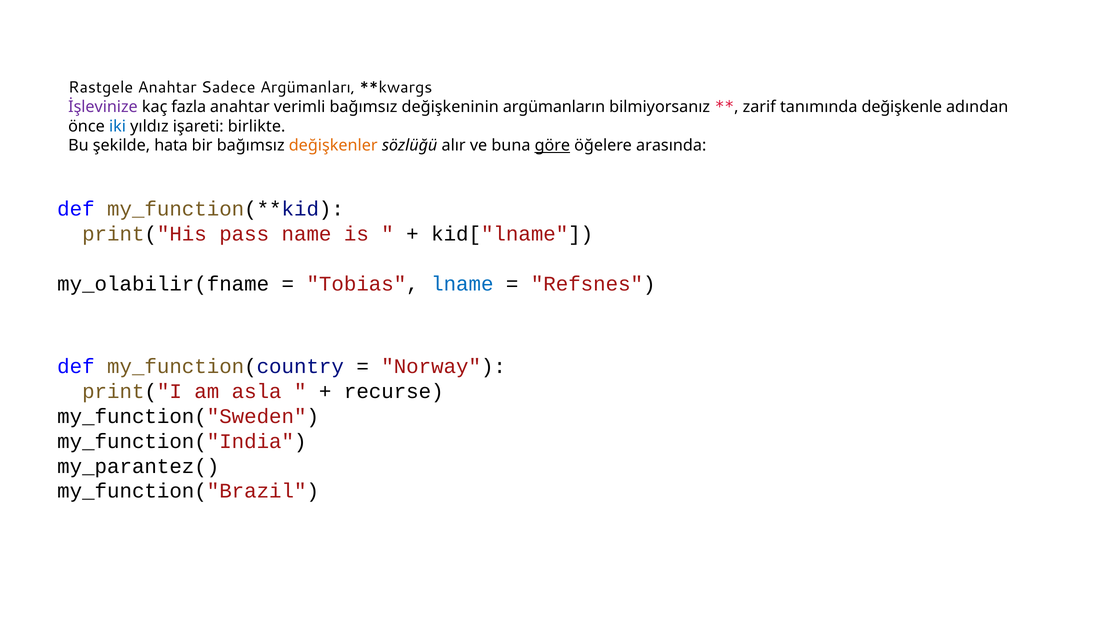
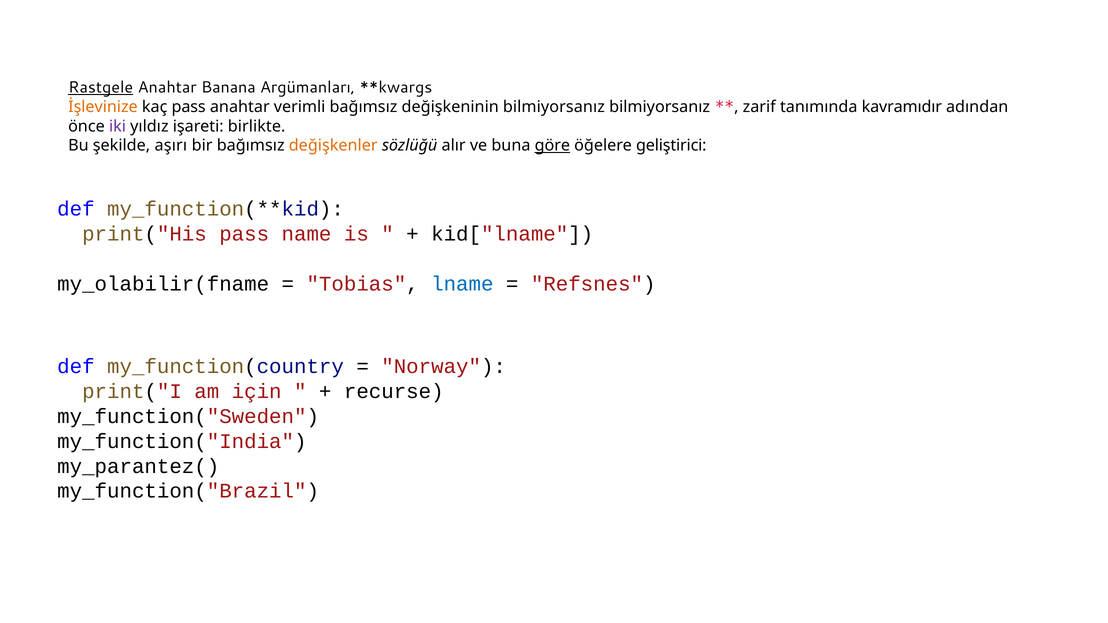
Rastgele underline: none -> present
Sadece: Sadece -> Banana
İşlevinize colour: purple -> orange
kaç fazla: fazla -> pass
değişkeninin argümanların: argümanların -> bilmiyorsanız
değişkenle: değişkenle -> kavramıdır
iki colour: blue -> purple
hata: hata -> aşırı
arasında: arasında -> geliştirici
asla: asla -> için
